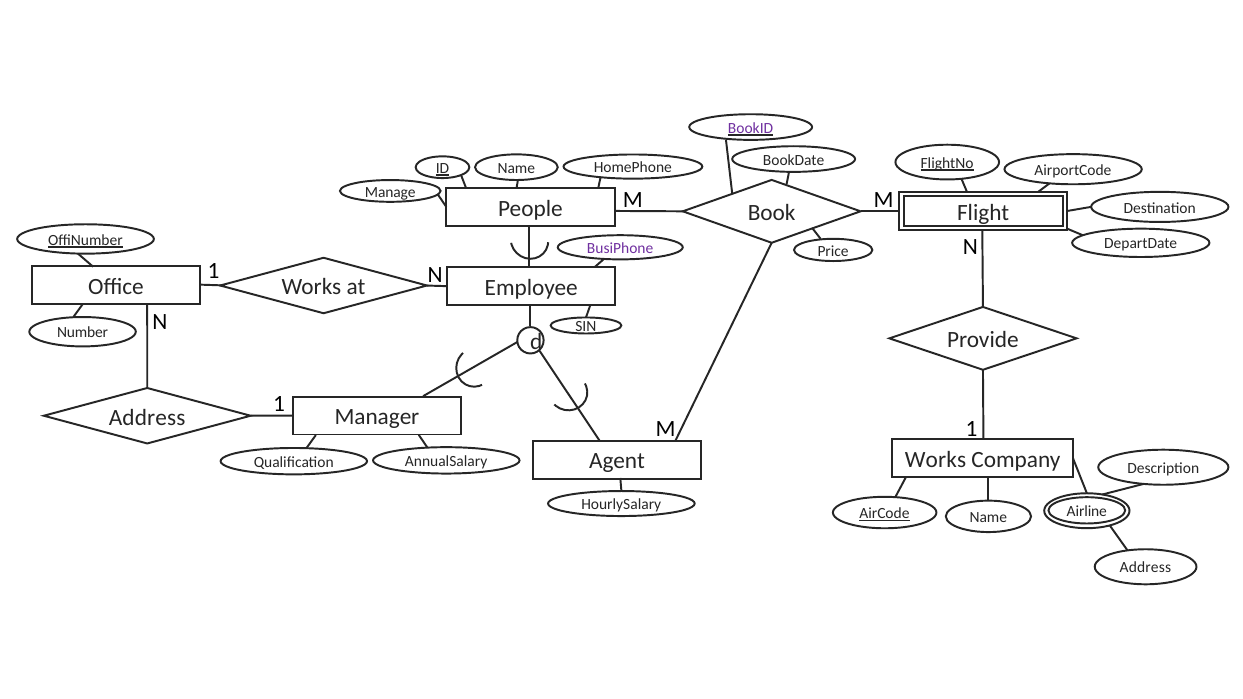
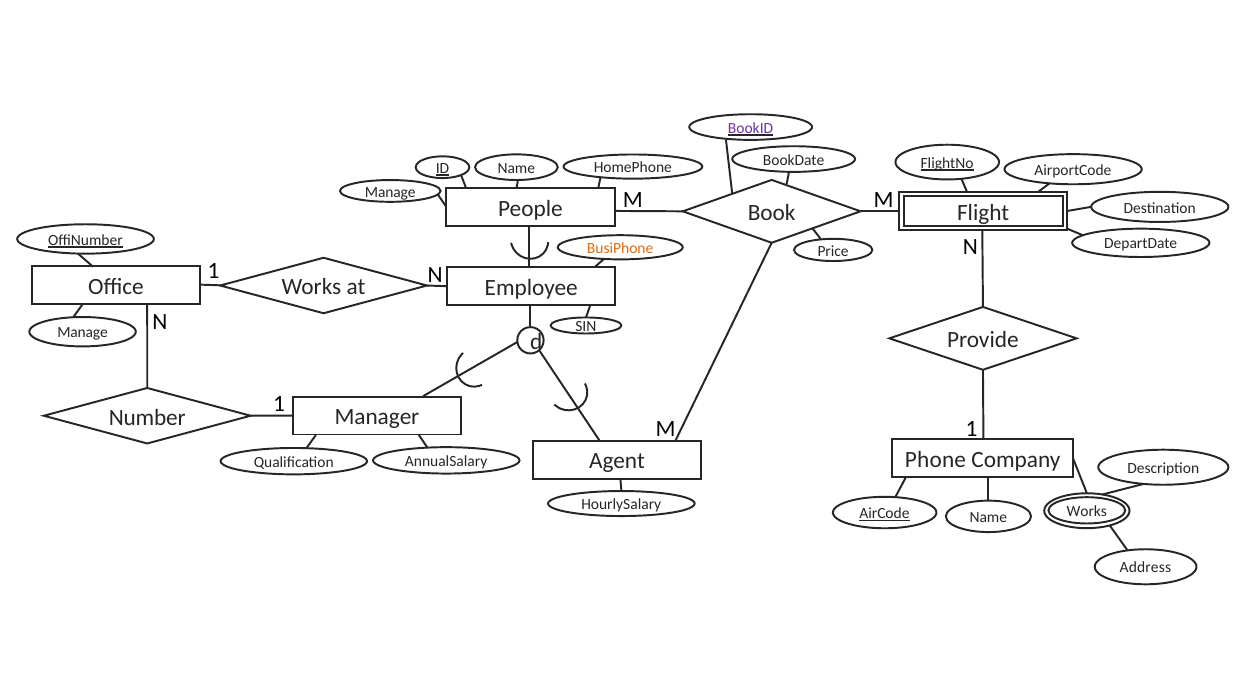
BusiPhone colour: purple -> orange
Number at (83, 333): Number -> Manage
Address at (147, 417): Address -> Number
Works at (935, 460): Works -> Phone
Name Airline: Airline -> Works
